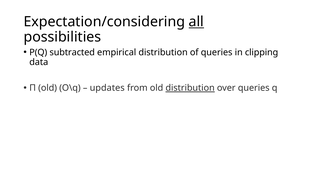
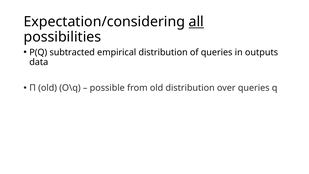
clipping: clipping -> outputs
updates: updates -> possible
distribution at (190, 88) underline: present -> none
